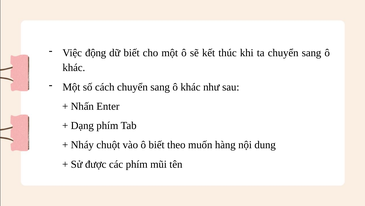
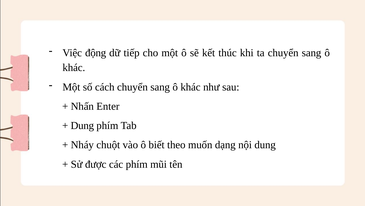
dữ biết: biết -> tiếp
Dạng at (82, 125): Dạng -> Dung
hàng: hàng -> dạng
